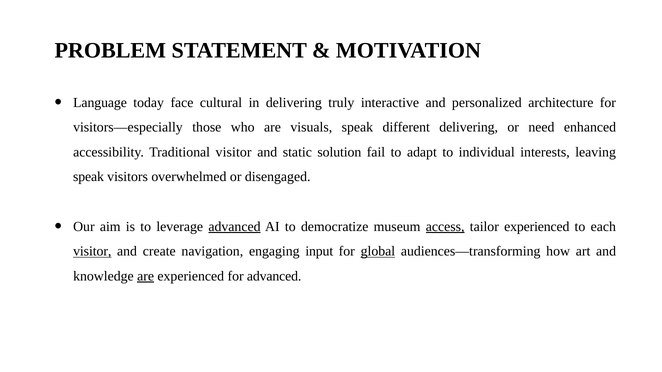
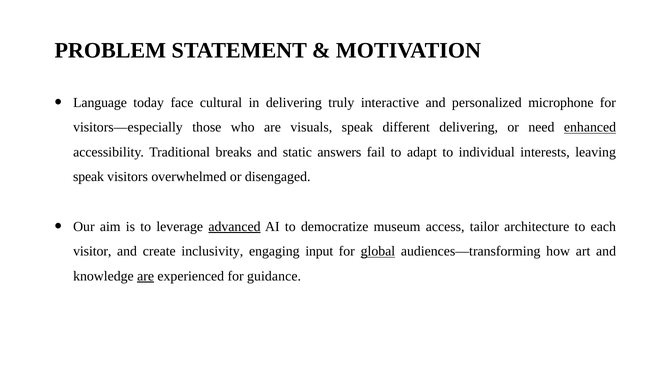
architecture: architecture -> microphone
enhanced underline: none -> present
Traditional visitor: visitor -> breaks
solution: solution -> answers
access underline: present -> none
tailor experienced: experienced -> architecture
visitor at (92, 252) underline: present -> none
navigation: navigation -> inclusivity
for advanced: advanced -> guidance
